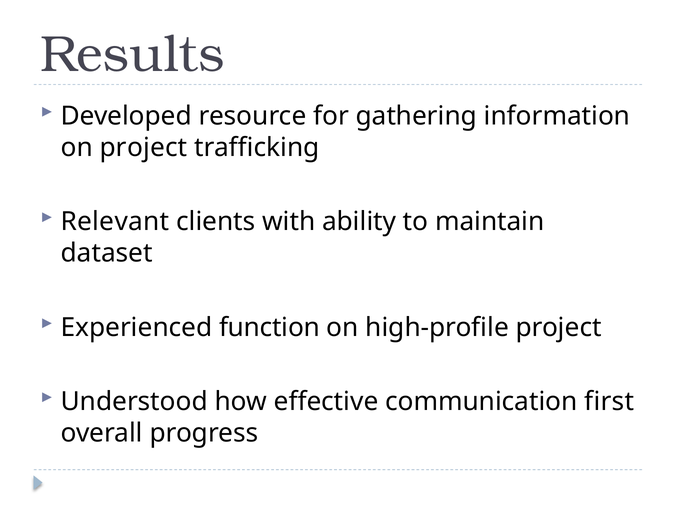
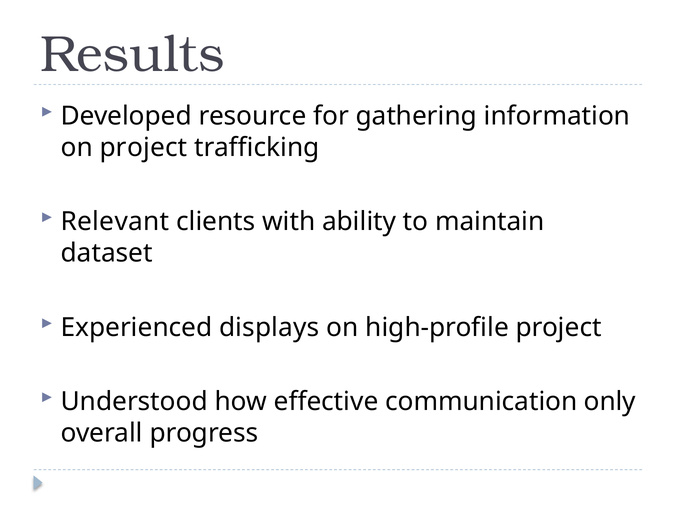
function: function -> displays
first: first -> only
